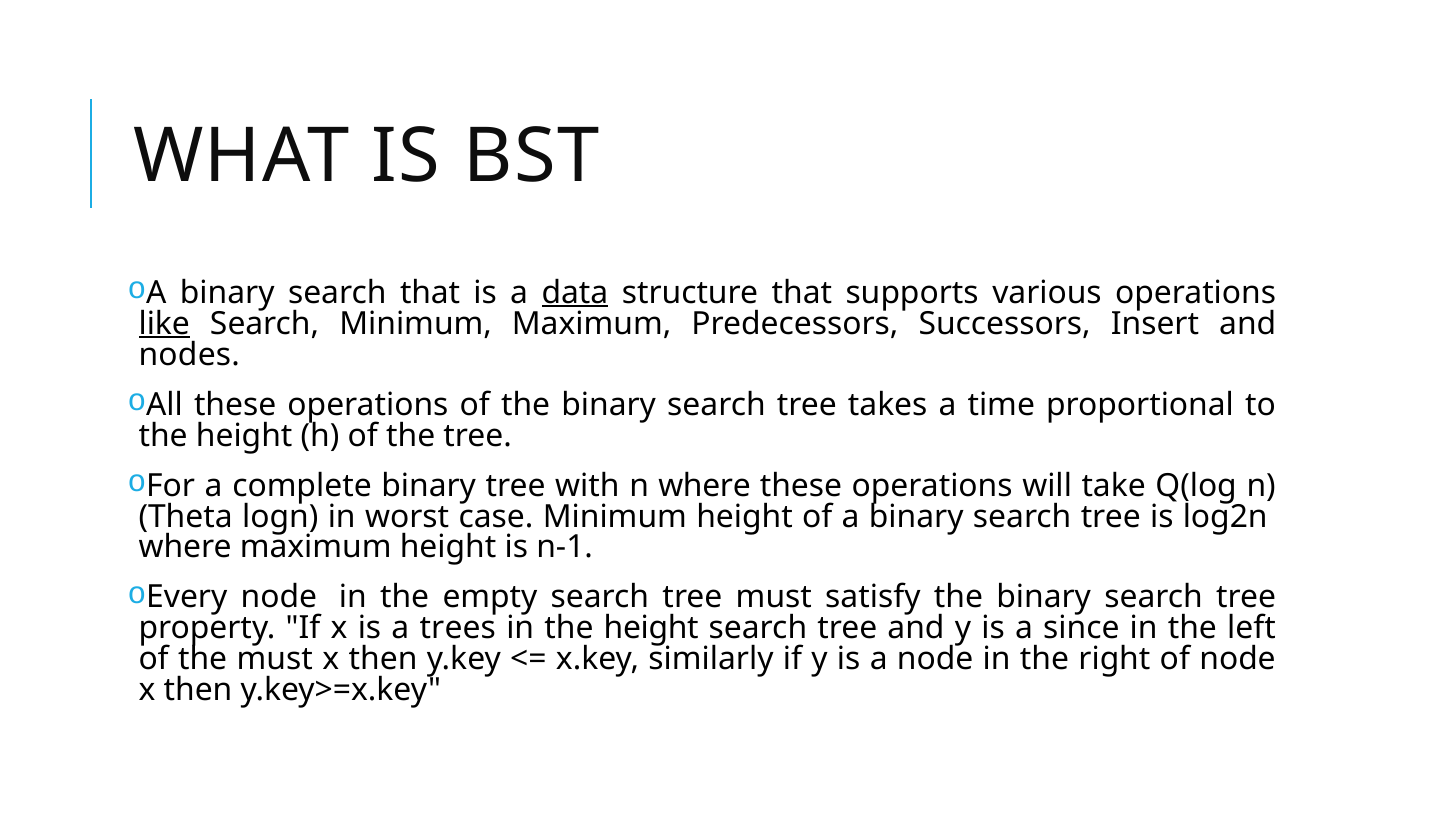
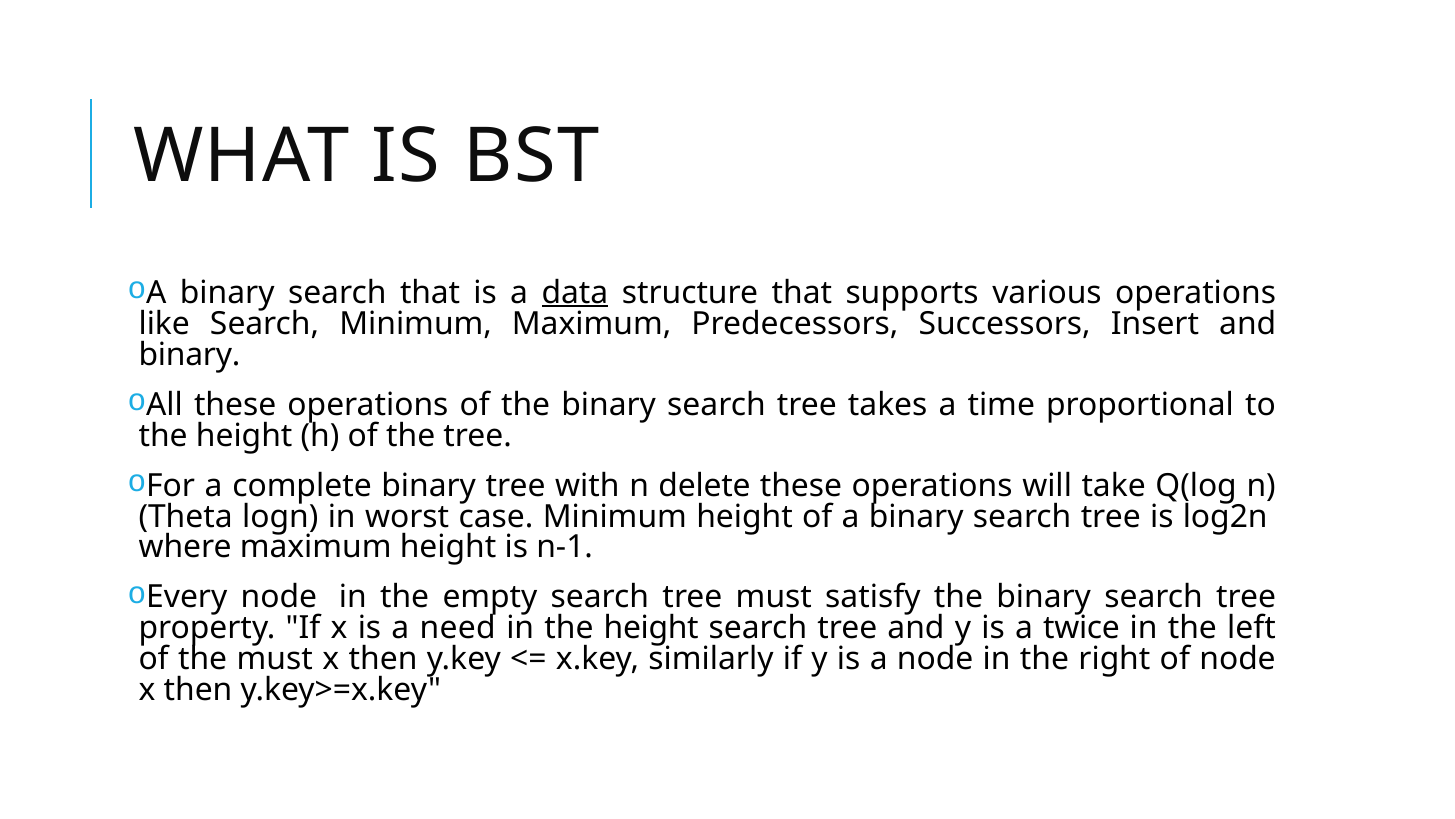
like underline: present -> none
nodes at (189, 354): nodes -> binary
n where: where -> delete
trees: trees -> need
since: since -> twice
